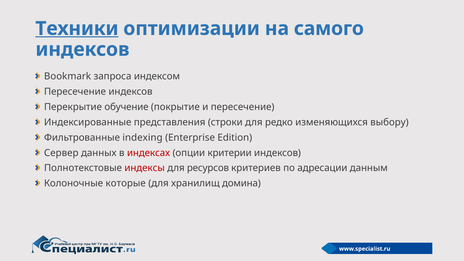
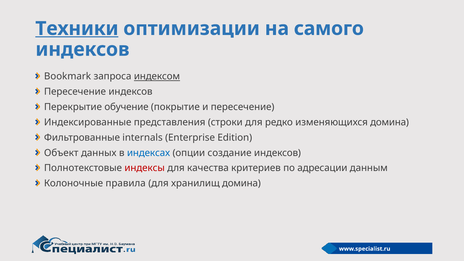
индексом underline: none -> present
изменяющихся выбору: выбору -> домина
indexing: indexing -> internals
Сервер: Сервер -> Объект
индексах colour: red -> blue
критерии: критерии -> создание
ресурсов: ресурсов -> качества
которые: которые -> правила
